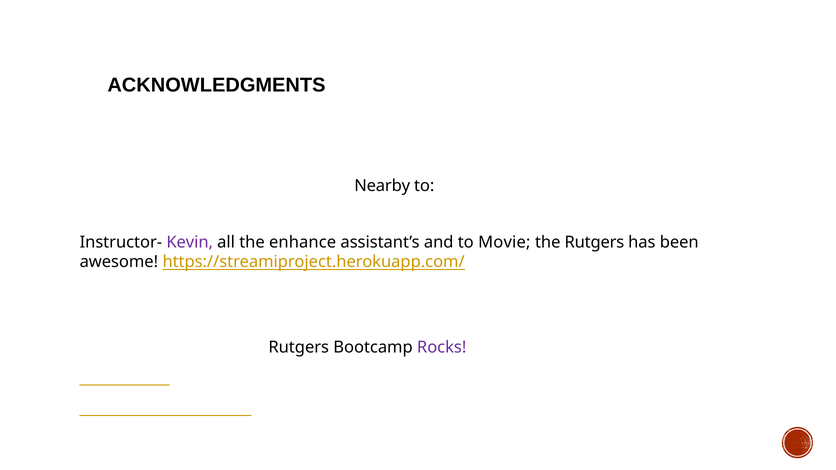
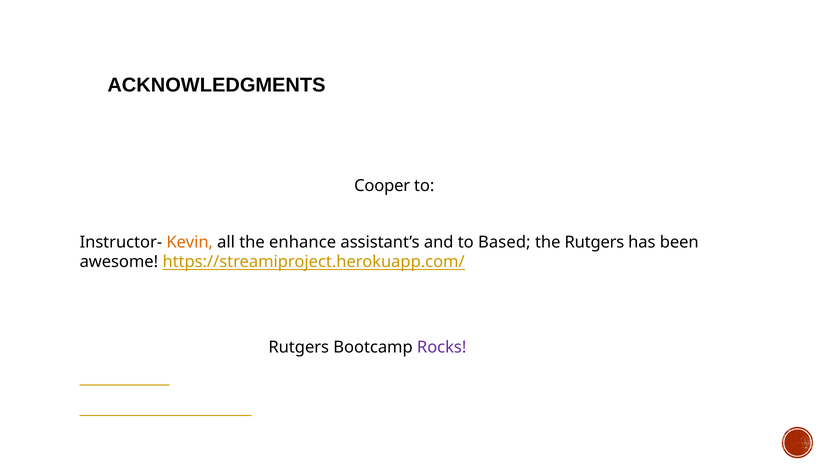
Nearby: Nearby -> Cooper
Kevin colour: purple -> orange
Movie: Movie -> Based
